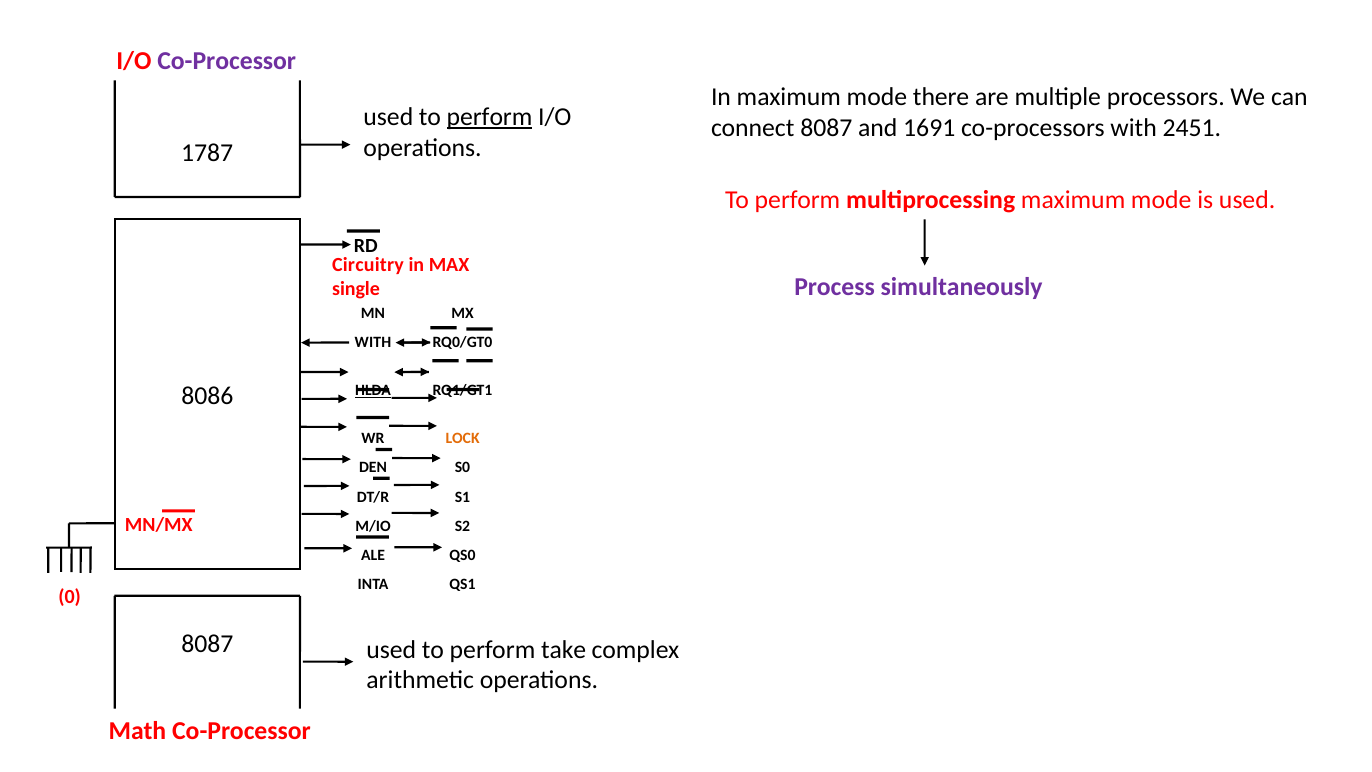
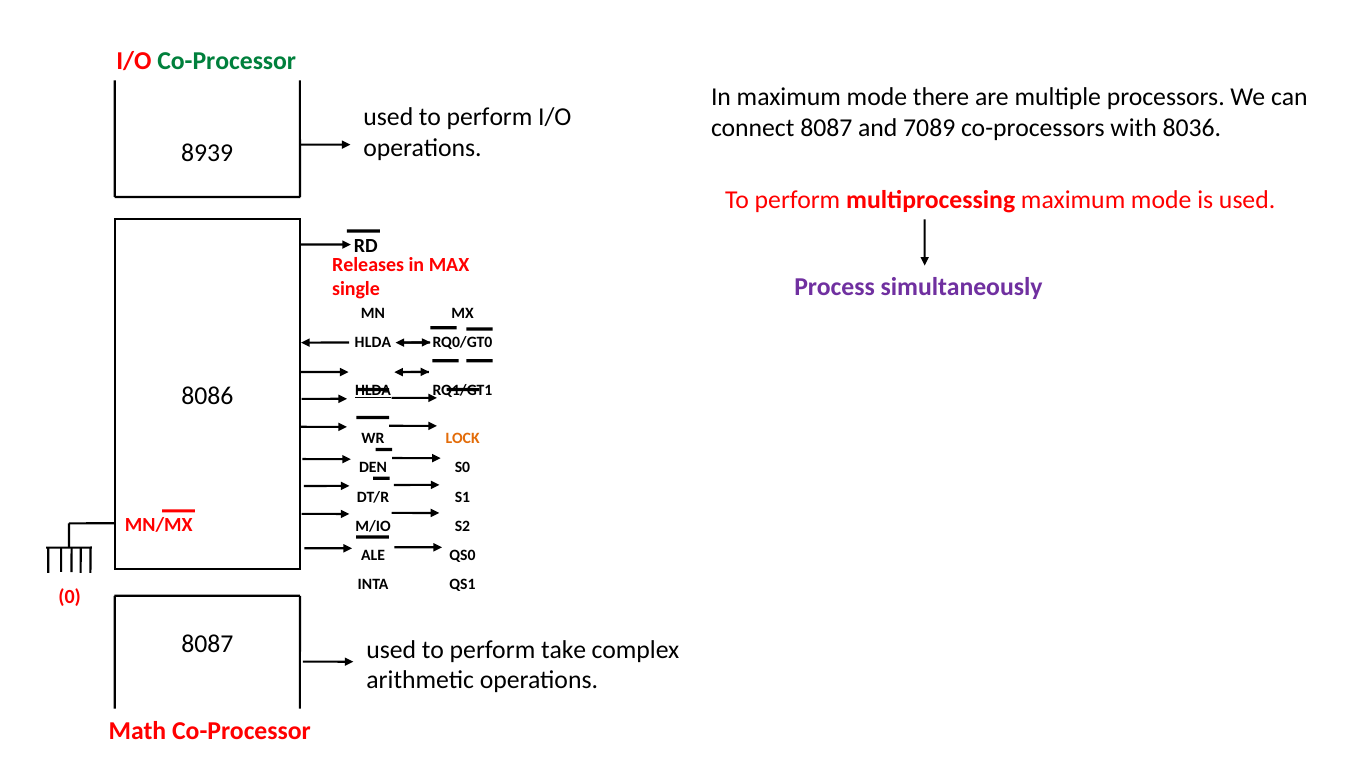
Co-Processor at (227, 61) colour: purple -> green
perform at (490, 117) underline: present -> none
1691: 1691 -> 7089
2451: 2451 -> 8036
1787: 1787 -> 8939
Circuitry: Circuitry -> Releases
WITH at (373, 342): WITH -> HLDA
